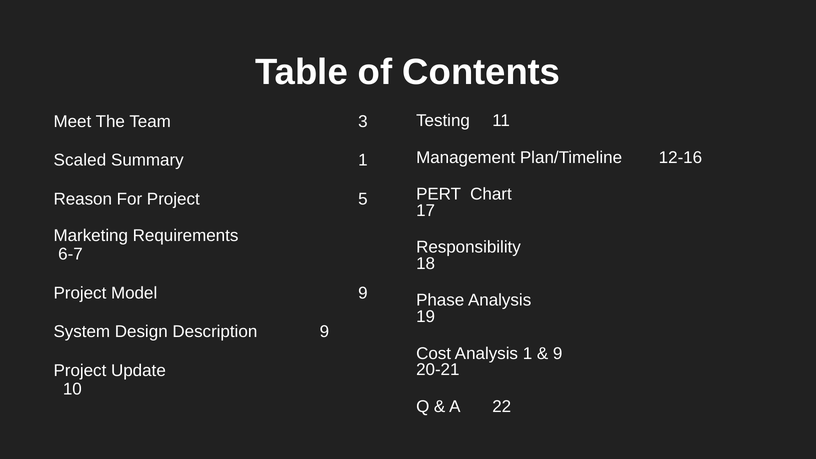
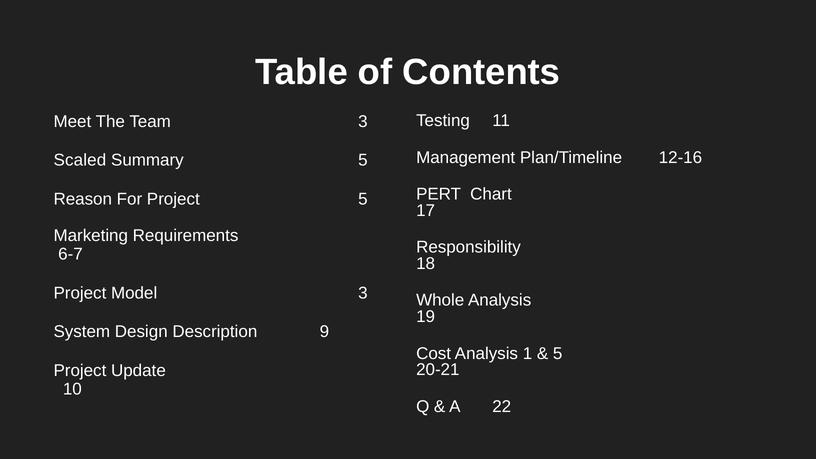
Summary 1: 1 -> 5
Model 9: 9 -> 3
Phase: Phase -> Whole
9 at (558, 353): 9 -> 5
